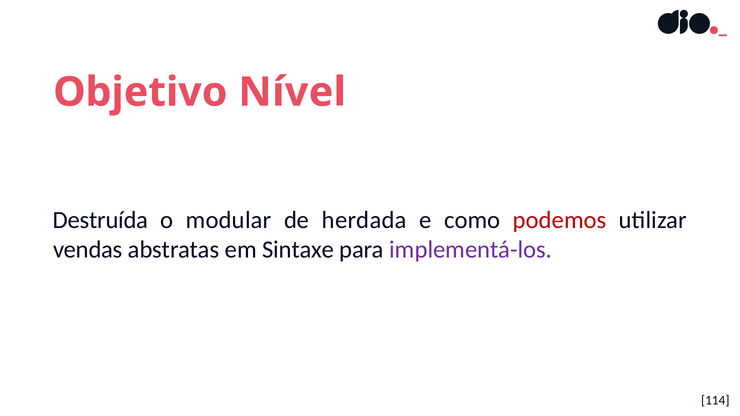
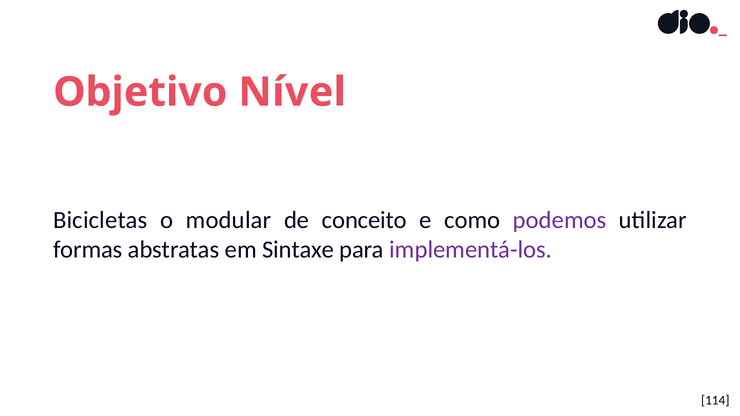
Destruída: Destruída -> Bicicletas
herdada: herdada -> conceito
podemos colour: red -> purple
vendas: vendas -> formas
